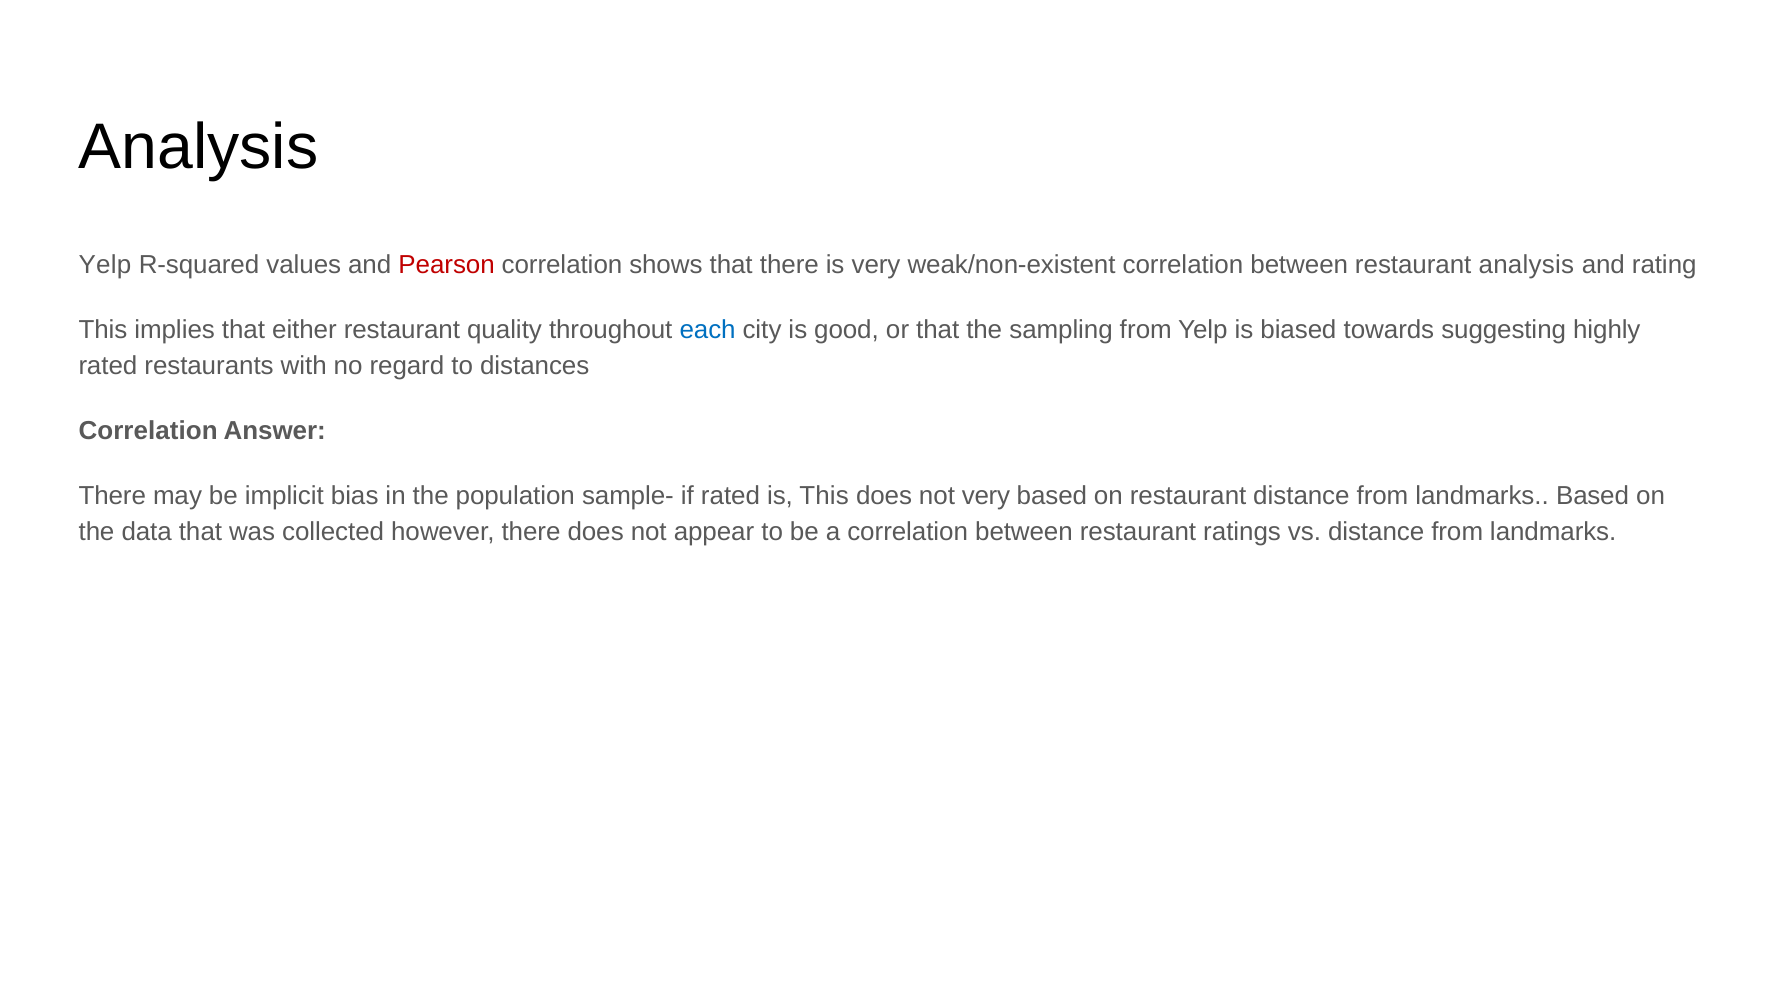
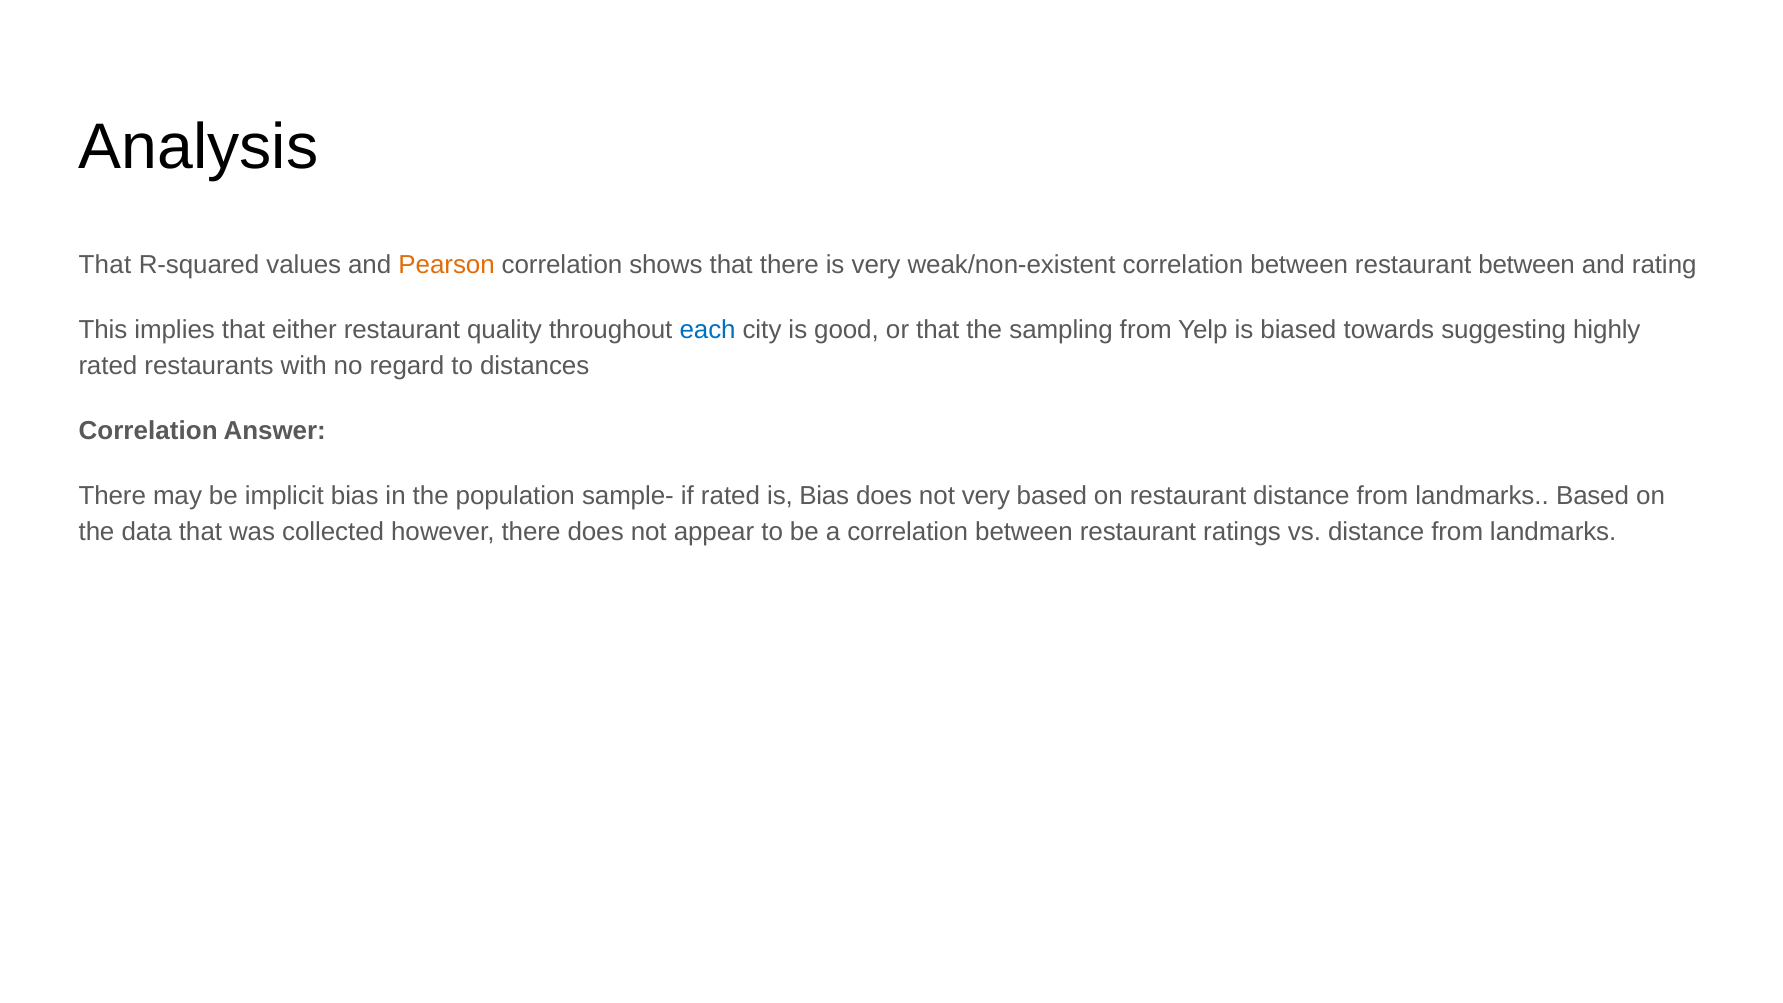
Yelp at (105, 264): Yelp -> That
Pearson colour: red -> orange
restaurant analysis: analysis -> between
is This: This -> Bias
